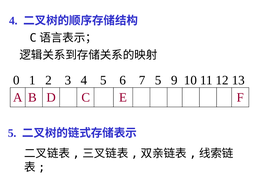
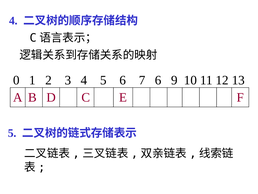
7 5: 5 -> 6
